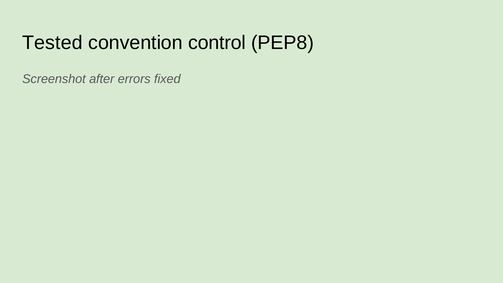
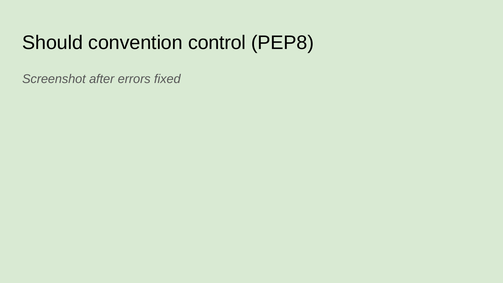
Tested: Tested -> Should
